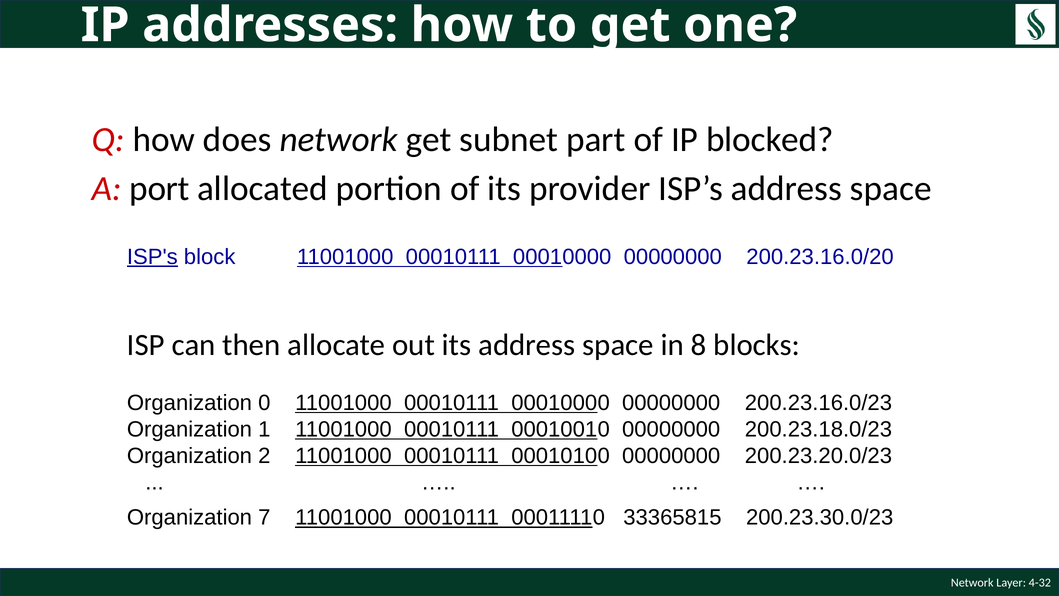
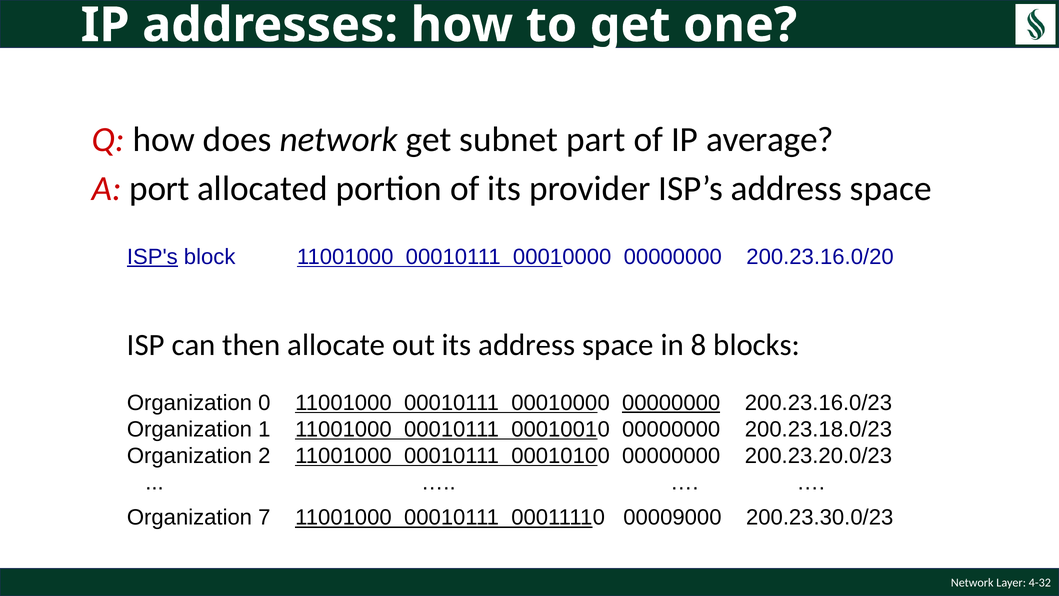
blocked: blocked -> average
00000000 at (671, 403) underline: none -> present
33365815: 33365815 -> 00009000
